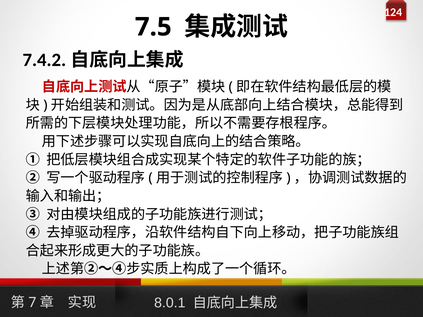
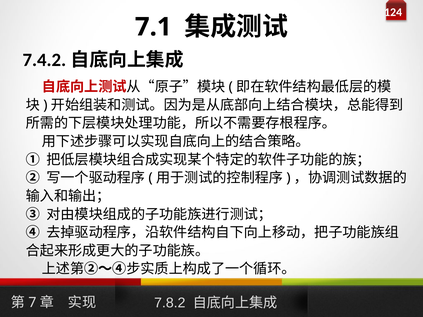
7.5: 7.5 -> 7.1
8.0.1: 8.0.1 -> 7.8.2
